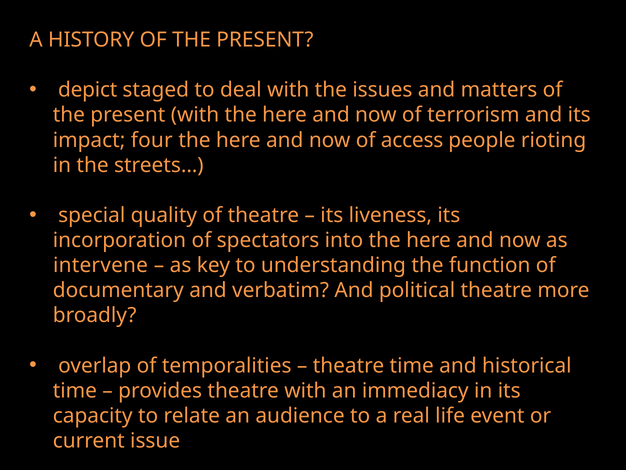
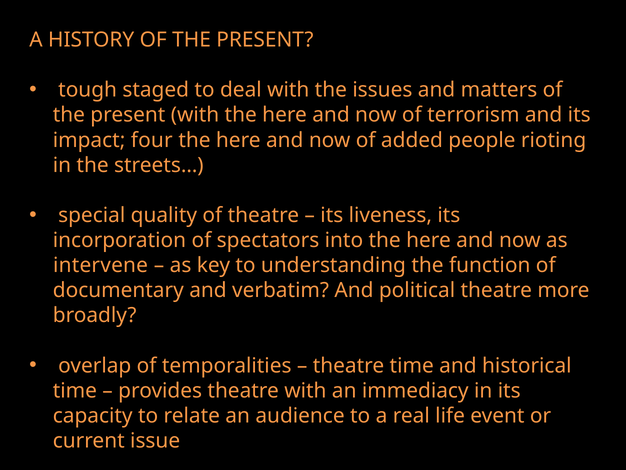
depict: depict -> tough
access: access -> added
